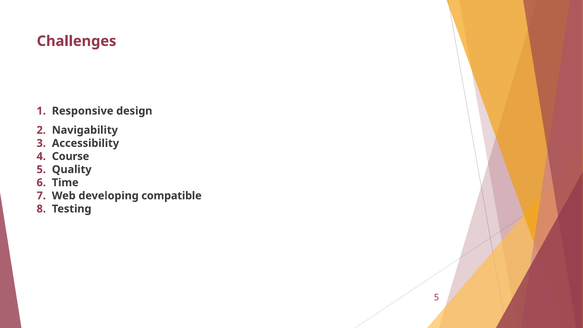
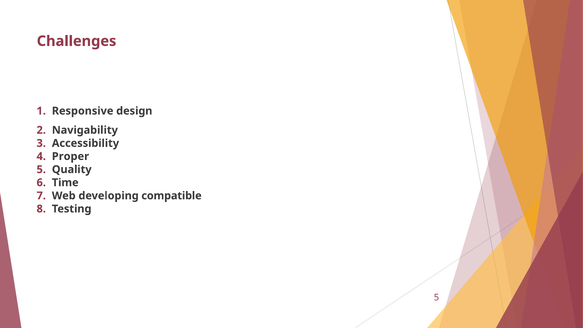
Course: Course -> Proper
